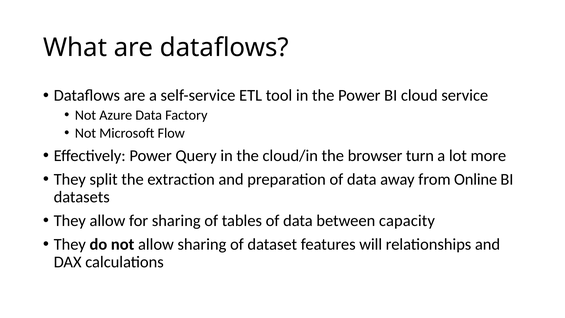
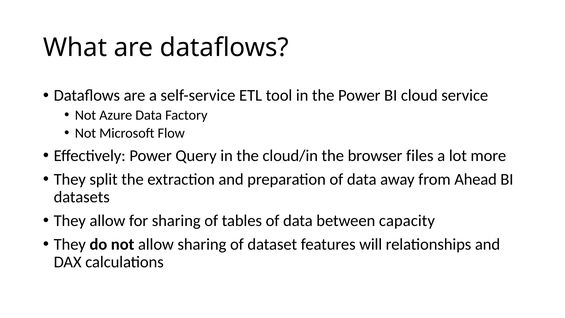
turn: turn -> files
Online: Online -> Ahead
